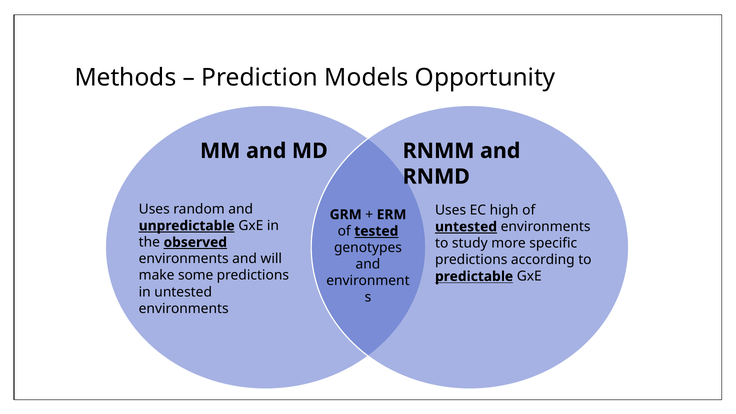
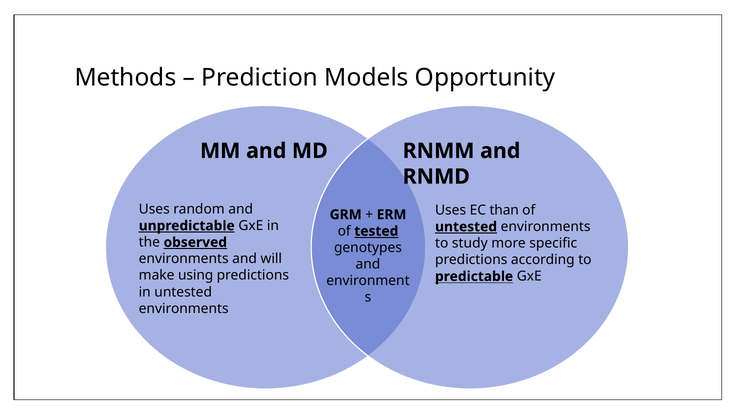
high: high -> than
some: some -> using
